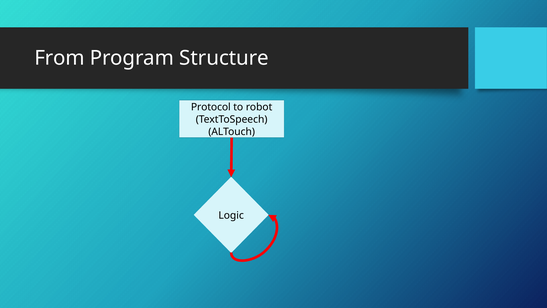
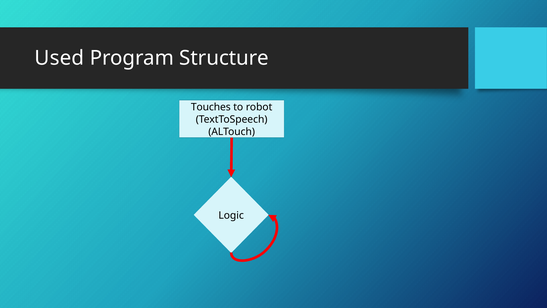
From: From -> Used
Protocol: Protocol -> Touches
